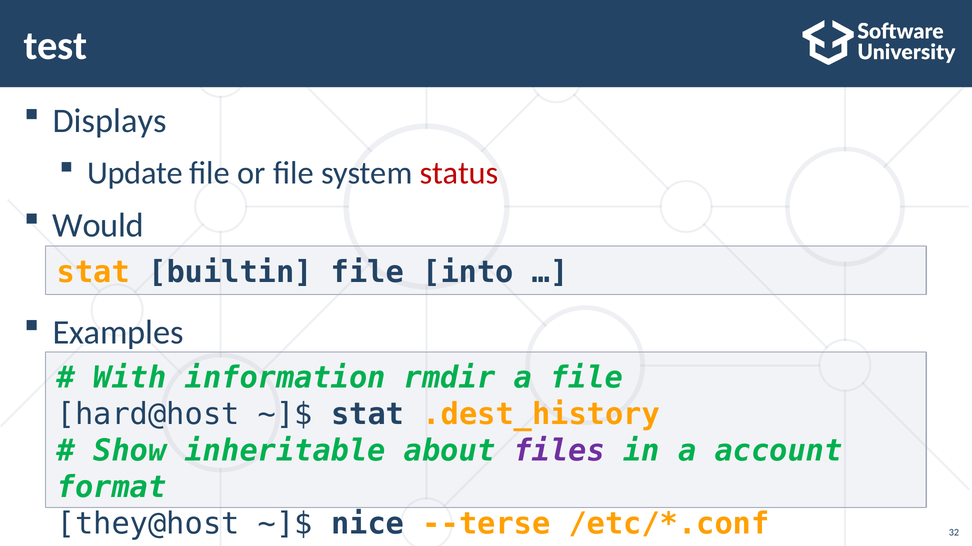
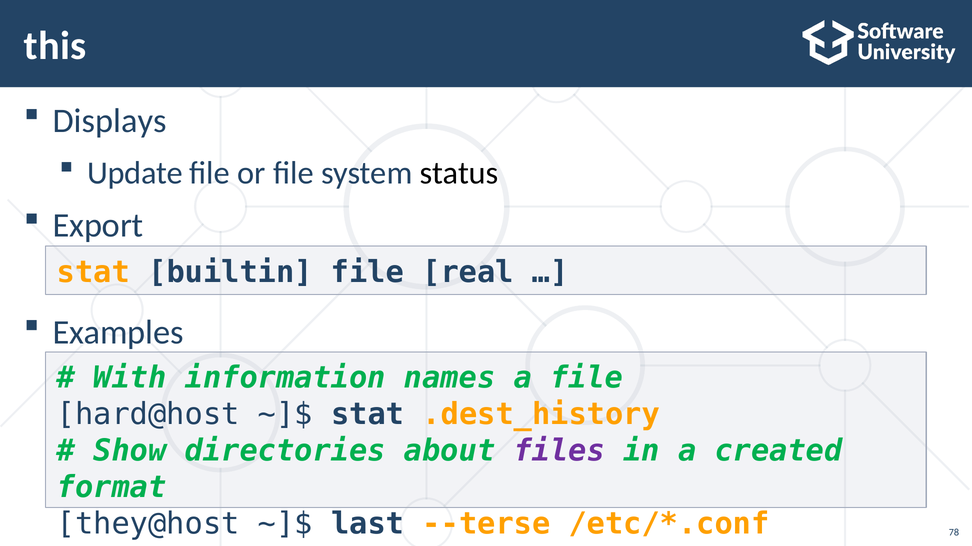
test: test -> this
status colour: red -> black
Would: Would -> Export
into: into -> real
rmdir: rmdir -> names
inheritable: inheritable -> directories
account: account -> created
nice: nice -> last
32: 32 -> 78
